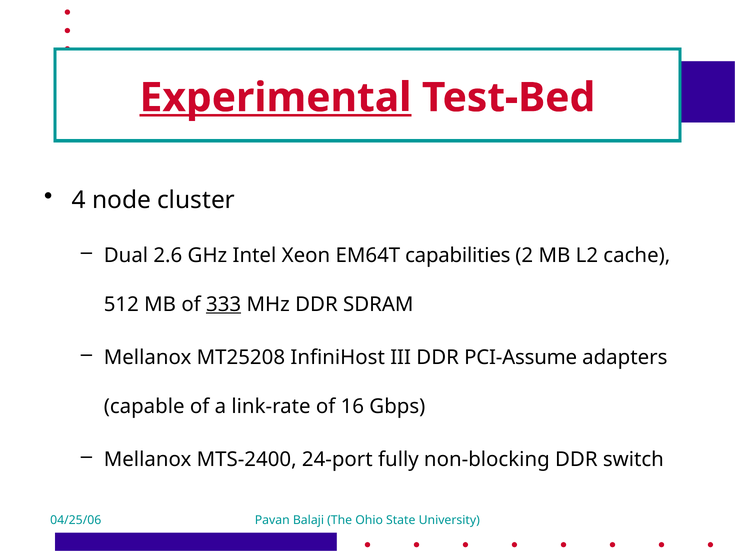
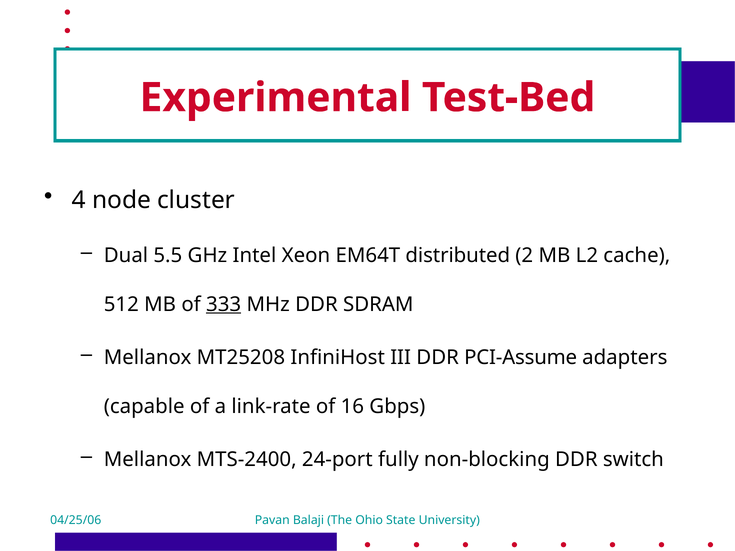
Experimental underline: present -> none
2.6: 2.6 -> 5.5
capabilities: capabilities -> distributed
